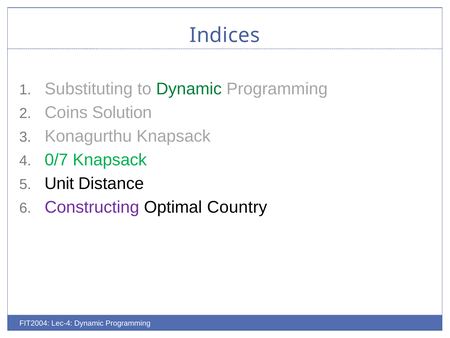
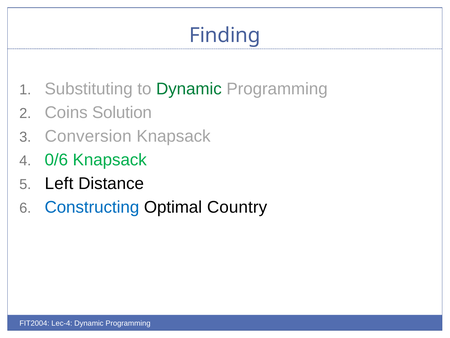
Indices: Indices -> Finding
Konagurthu: Konagurthu -> Conversion
0/7: 0/7 -> 0/6
Unit: Unit -> Left
Constructing colour: purple -> blue
